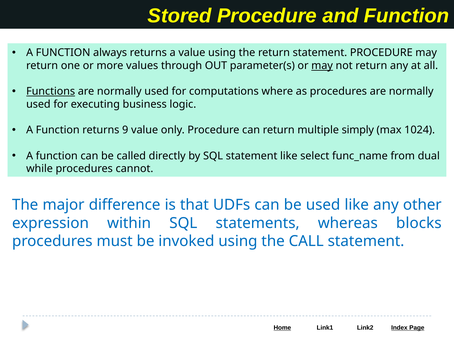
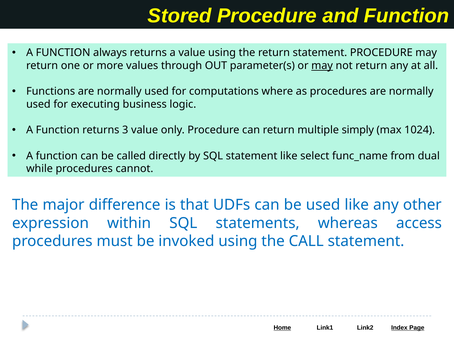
Functions underline: present -> none
9: 9 -> 3
blocks: blocks -> access
